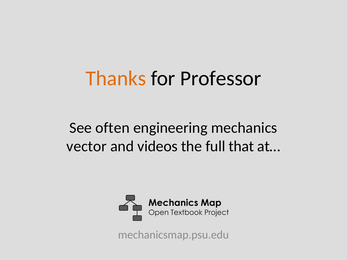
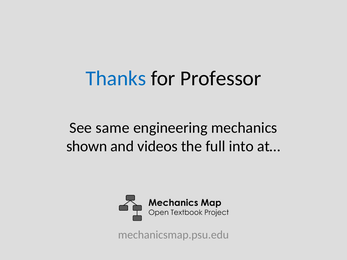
Thanks colour: orange -> blue
often: often -> same
vector: vector -> shown
that: that -> into
